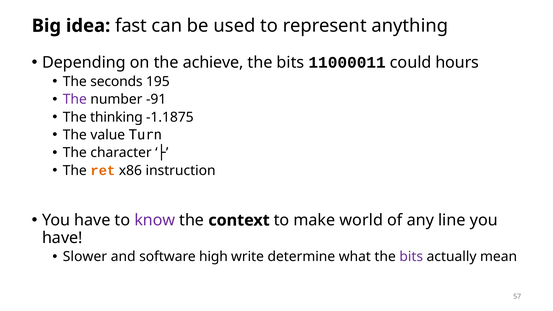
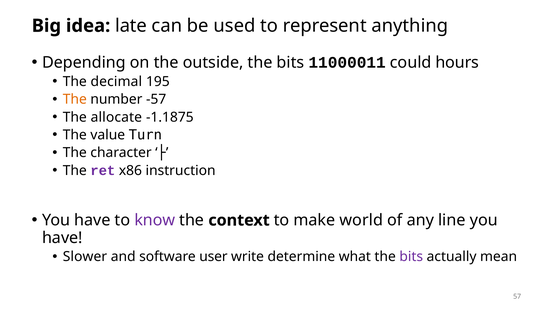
fast: fast -> late
achieve: achieve -> outside
seconds: seconds -> decimal
The at (75, 99) colour: purple -> orange
-91: -91 -> -57
thinking: thinking -> allocate
ret colour: orange -> purple
high: high -> user
